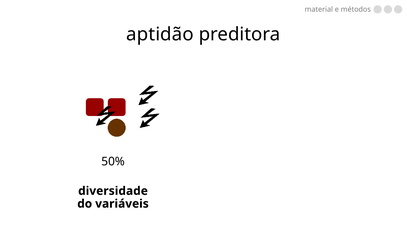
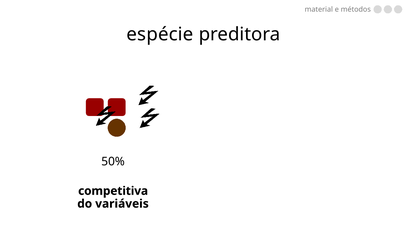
aptidão: aptidão -> espécie
diversidade: diversidade -> competitiva
